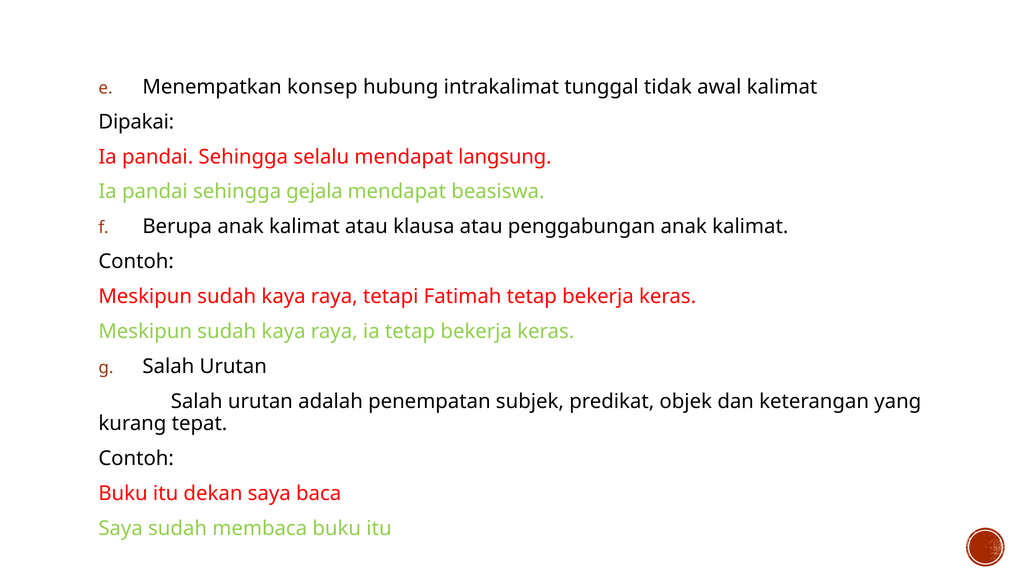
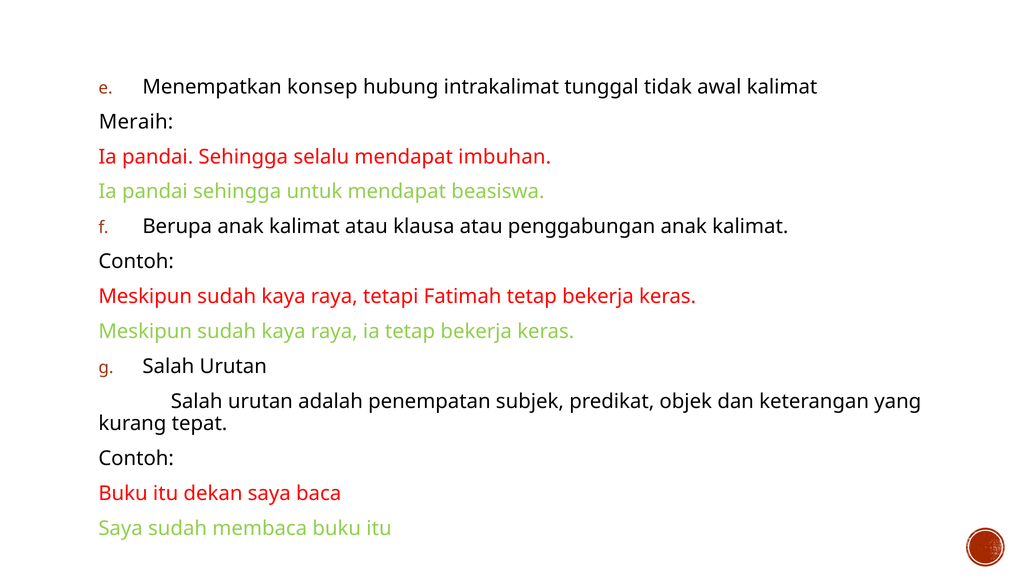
Dipakai: Dipakai -> Meraih
langsung: langsung -> imbuhan
gejala: gejala -> untuk
